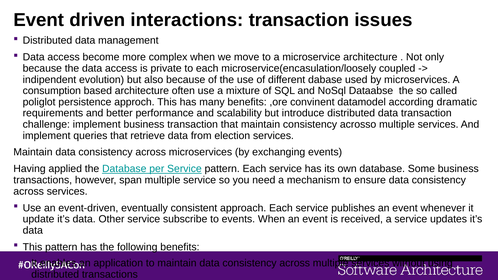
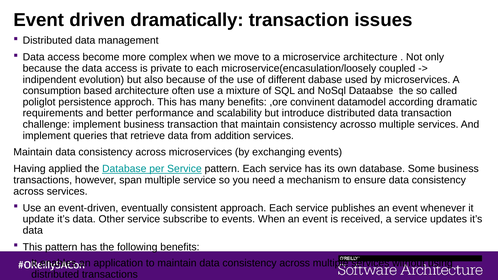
interactions: interactions -> dramatically
election: election -> addition
